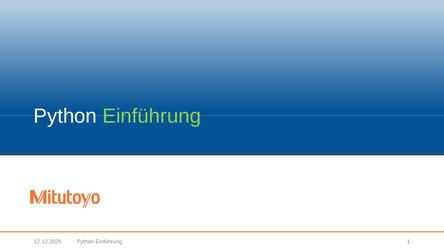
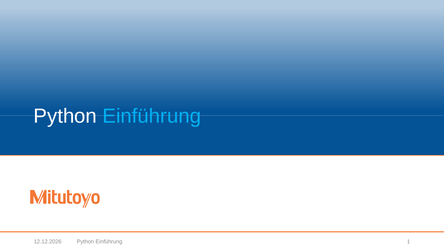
Einführung at (152, 116) colour: light green -> light blue
